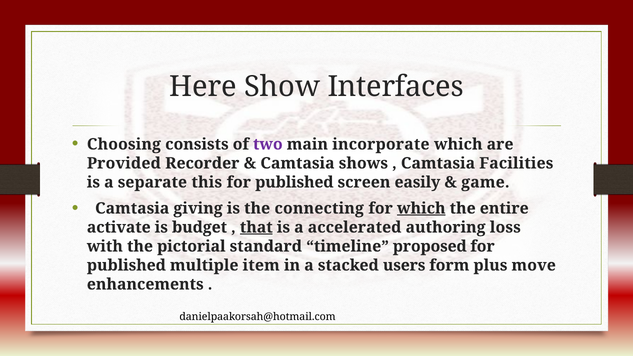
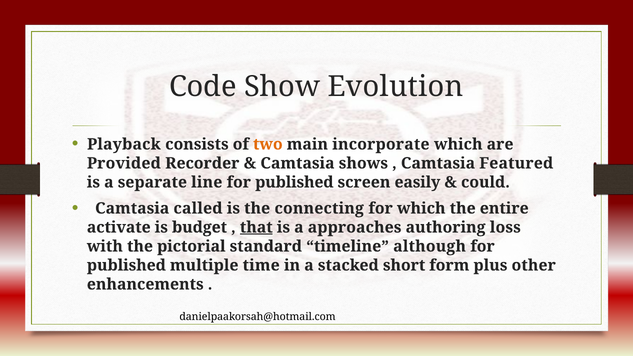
Here: Here -> Code
Interfaces: Interfaces -> Evolution
Choosing: Choosing -> Playback
two colour: purple -> orange
Facilities: Facilities -> Featured
this: this -> line
game: game -> could
giving: giving -> called
which at (421, 208) underline: present -> none
accelerated: accelerated -> approaches
proposed: proposed -> although
item: item -> time
users: users -> short
move: move -> other
